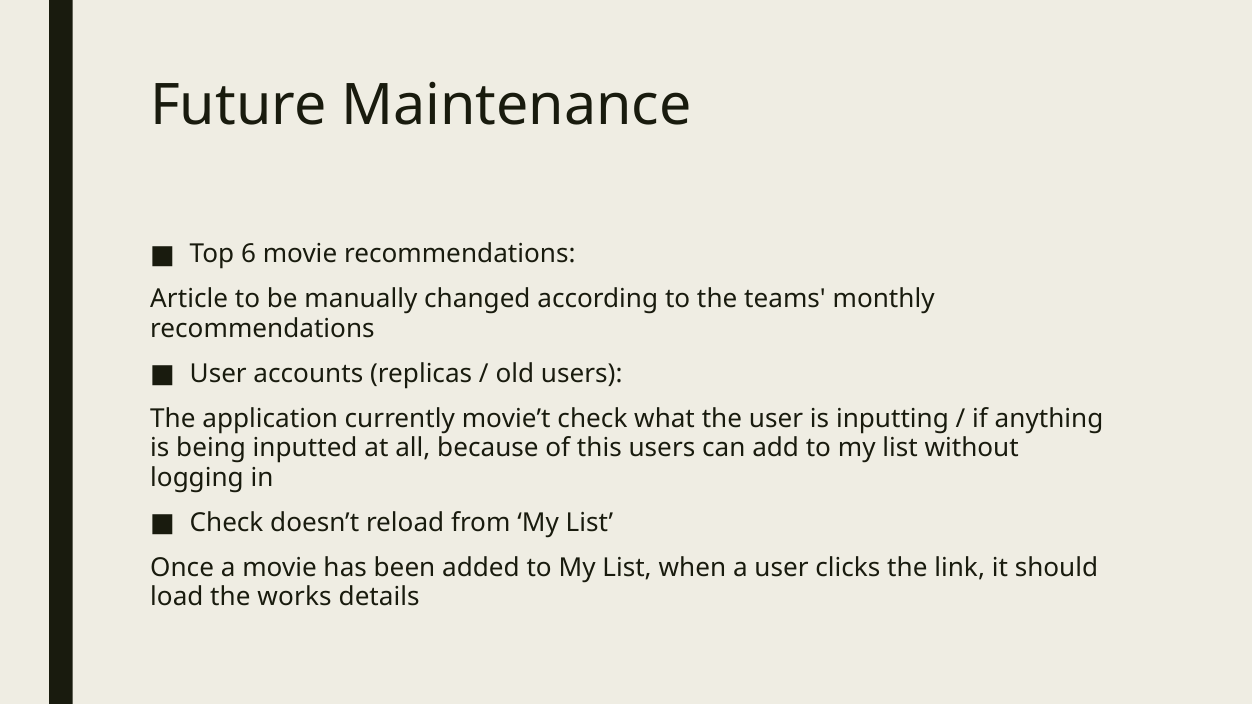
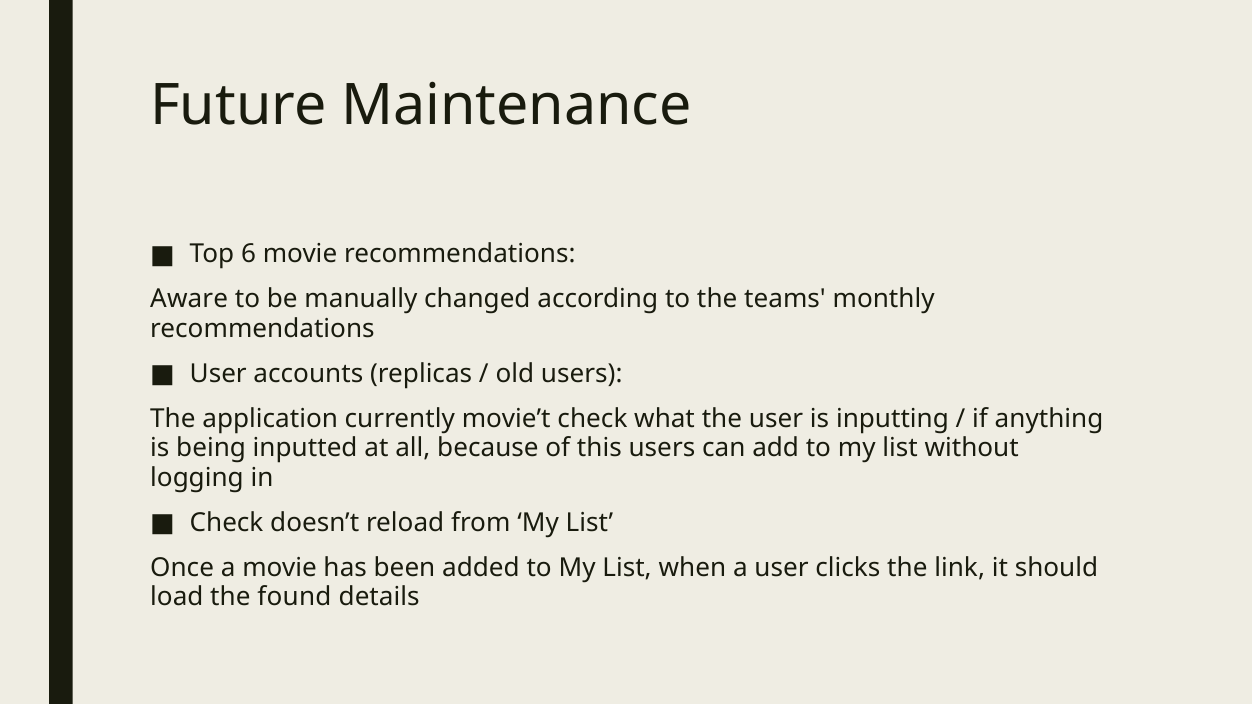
Article: Article -> Aware
works: works -> found
